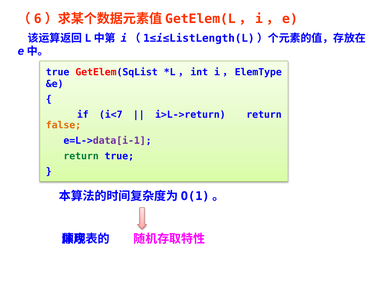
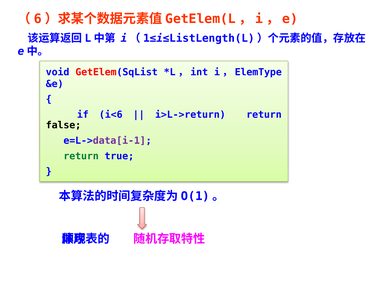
true at (58, 72): true -> void
i<7: i<7 -> i<6
false colour: orange -> black
